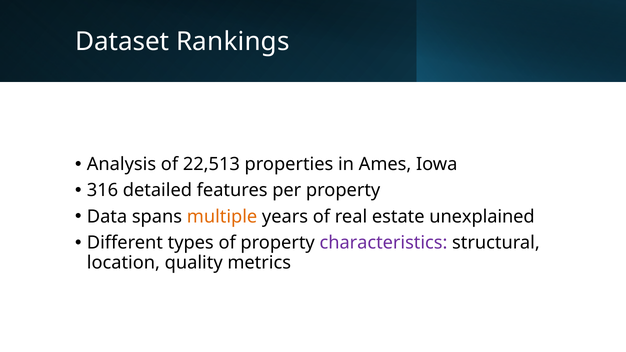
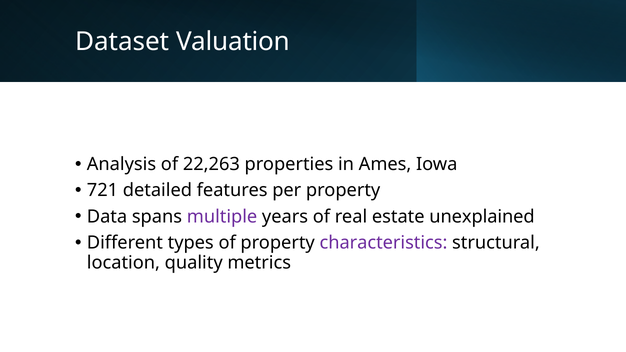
Rankings: Rankings -> Valuation
22,513: 22,513 -> 22,263
316: 316 -> 721
multiple colour: orange -> purple
